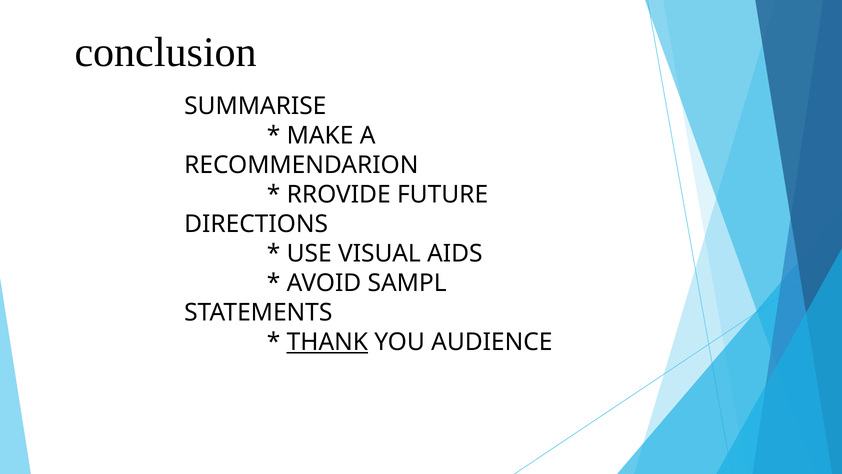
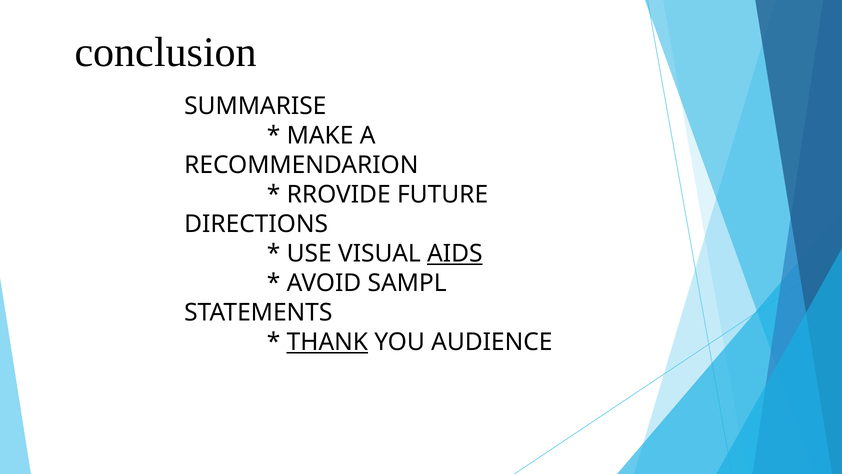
AIDS underline: none -> present
